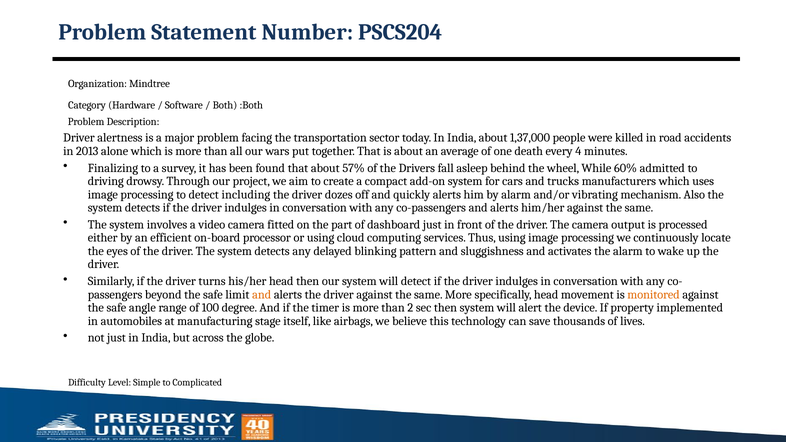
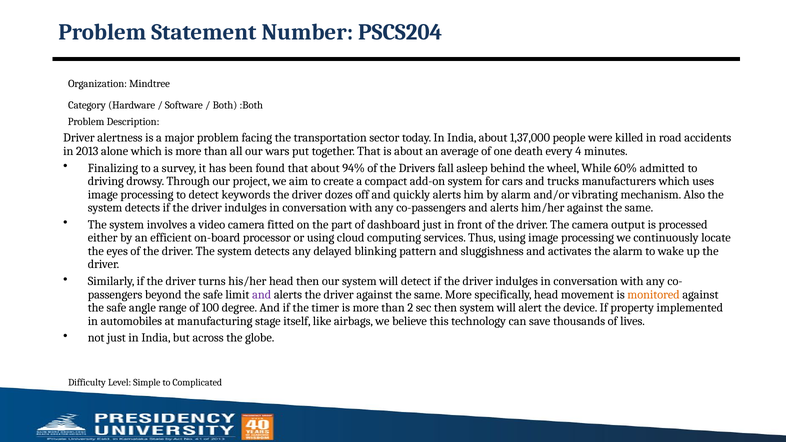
57%: 57% -> 94%
including: including -> keywords
and at (262, 295) colour: orange -> purple
